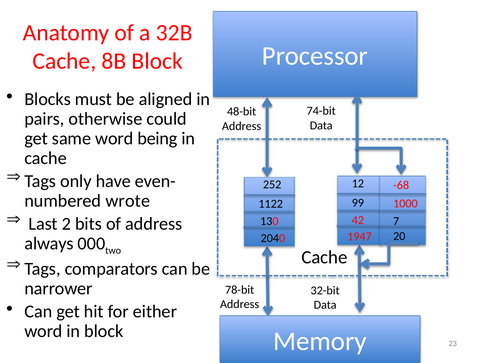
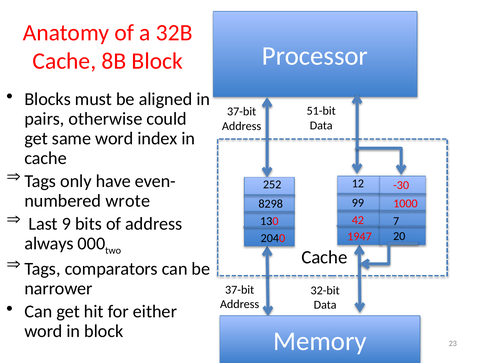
74-bit: 74-bit -> 51-bit
48-bit at (242, 112): 48-bit -> 37-bit
being: being -> index
-68: -68 -> -30
1122: 1122 -> 8298
2: 2 -> 9
78-bit at (240, 290): 78-bit -> 37-bit
